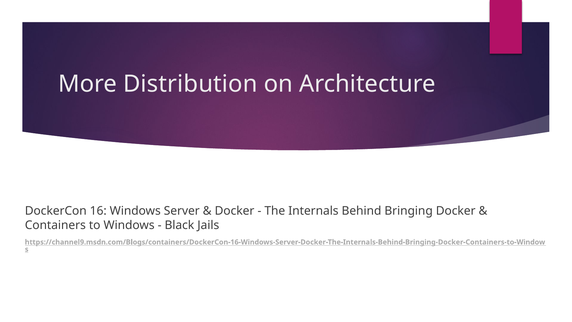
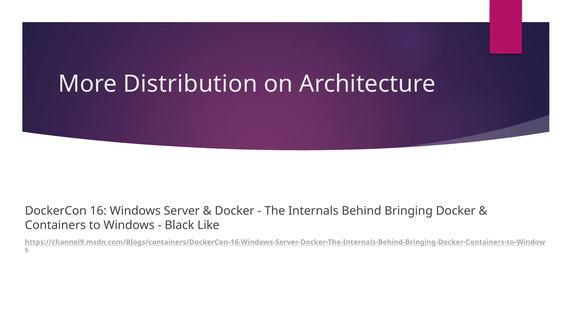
Jails: Jails -> Like
